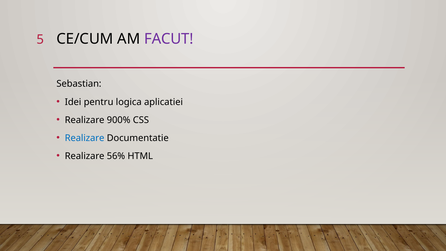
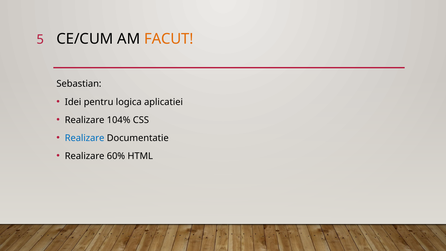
FACUT colour: purple -> orange
900%: 900% -> 104%
56%: 56% -> 60%
